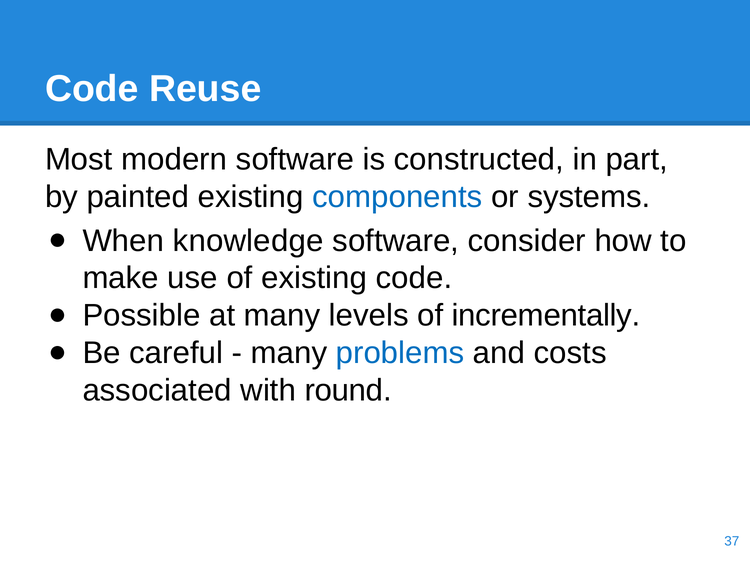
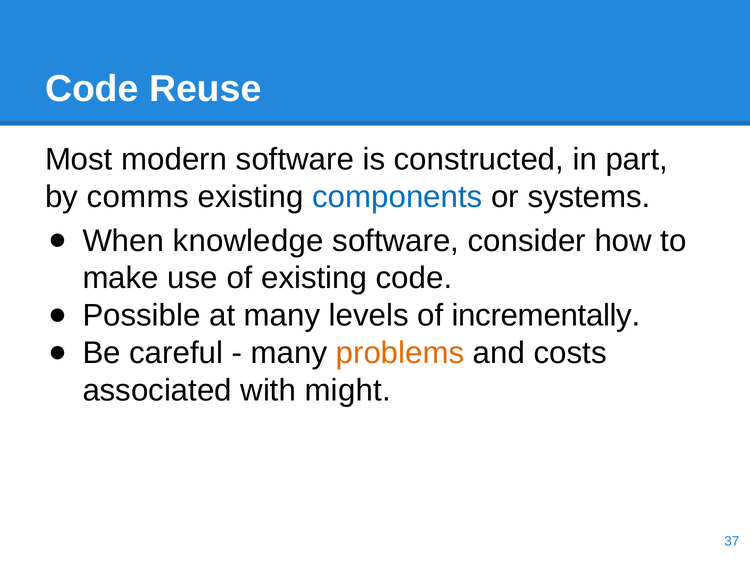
painted: painted -> comms
problems colour: blue -> orange
round: round -> might
